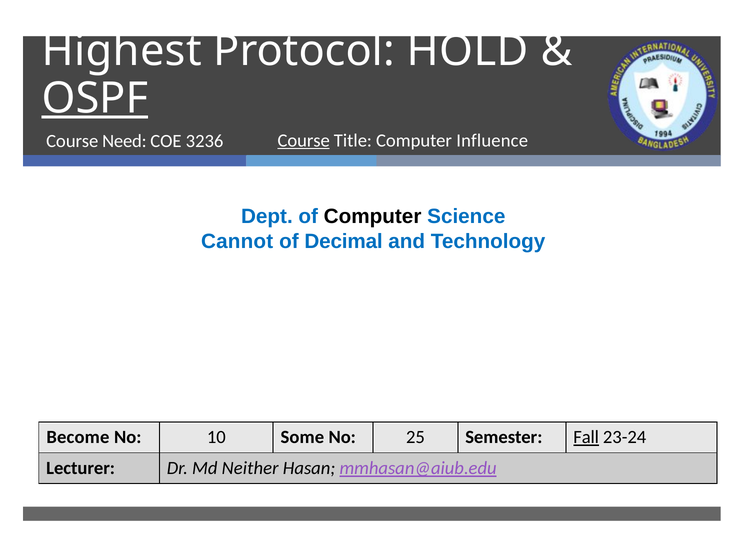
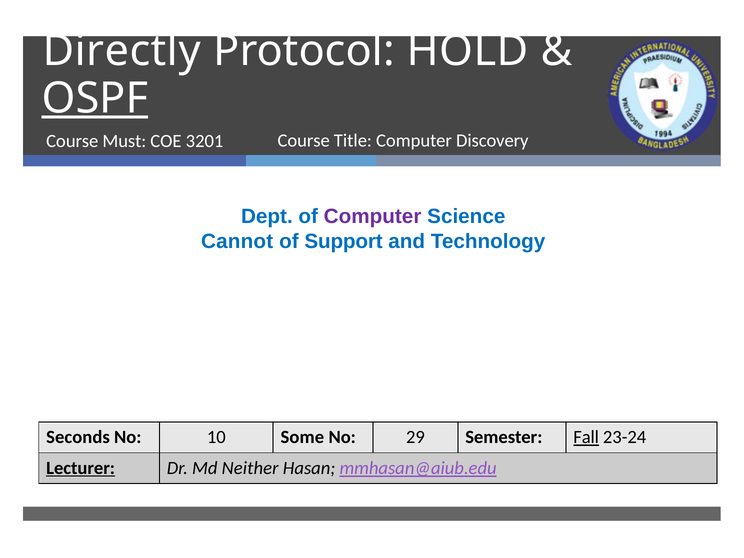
Highest: Highest -> Directly
Course at (304, 140) underline: present -> none
Influence: Influence -> Discovery
Need: Need -> Must
3236: 3236 -> 3201
Computer at (373, 217) colour: black -> purple
Decimal: Decimal -> Support
Become: Become -> Seconds
25: 25 -> 29
Lecturer underline: none -> present
